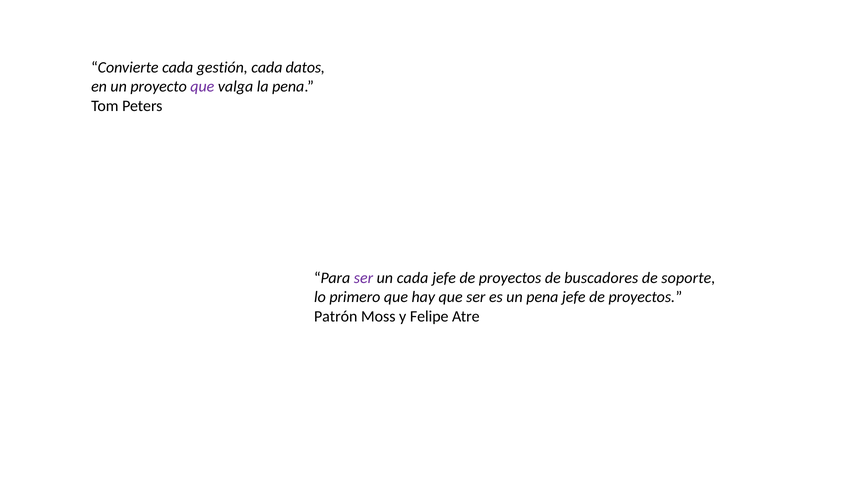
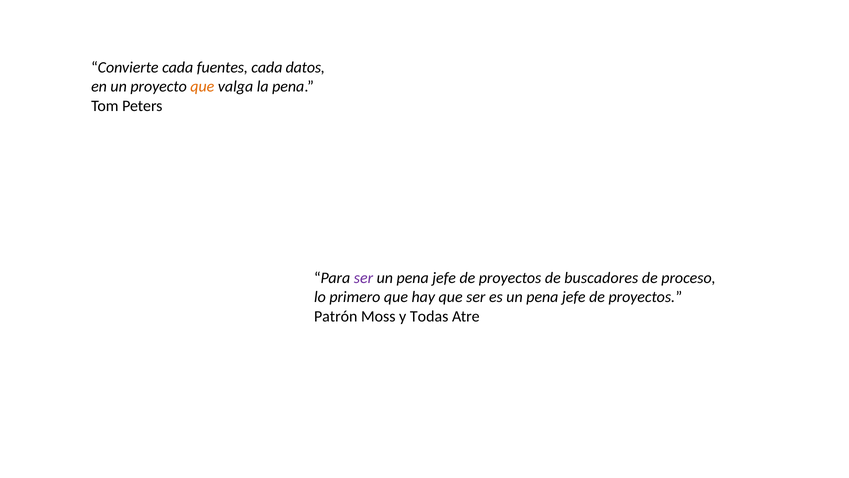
gestión: gestión -> fuentes
que at (202, 87) colour: purple -> orange
cada at (413, 278): cada -> pena
soporte: soporte -> proceso
Felipe: Felipe -> Todas
